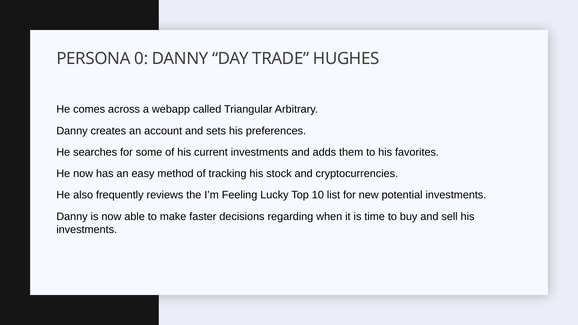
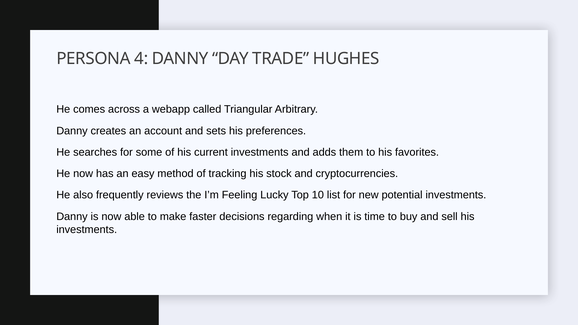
0: 0 -> 4
